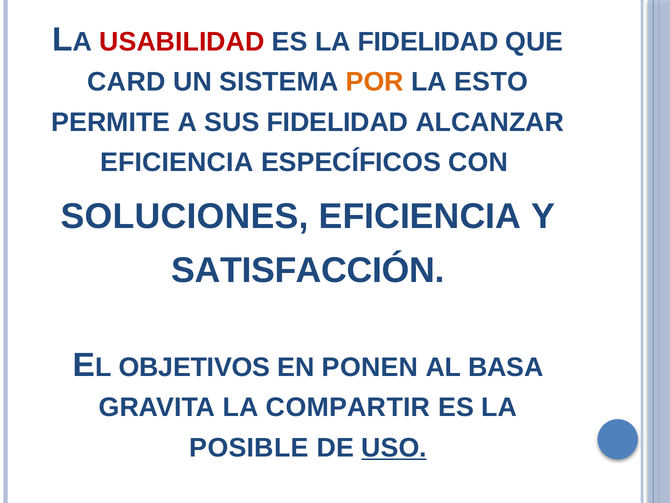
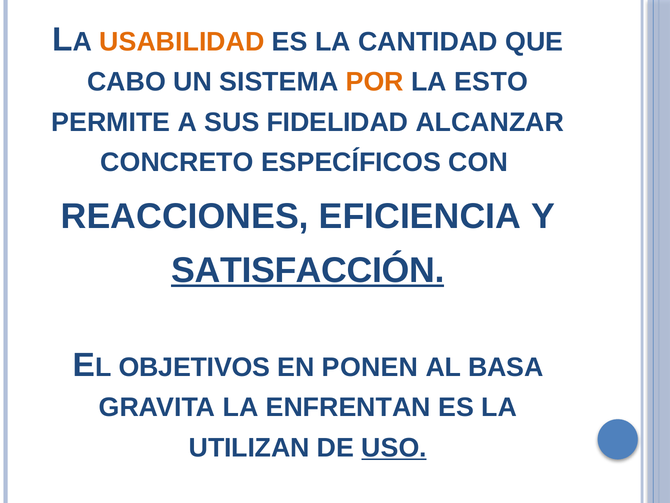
USABILIDAD colour: red -> orange
LA FIDELIDAD: FIDELIDAD -> CANTIDAD
CARD: CARD -> CABO
EFICIENCIA at (177, 162): EFICIENCIA -> CONCRETO
SOLUCIONES: SOLUCIONES -> REACCIONES
SATISFACCIÓN underline: none -> present
COMPARTIR: COMPARTIR -> ENFRENTAN
POSIBLE: POSIBLE -> UTILIZAN
